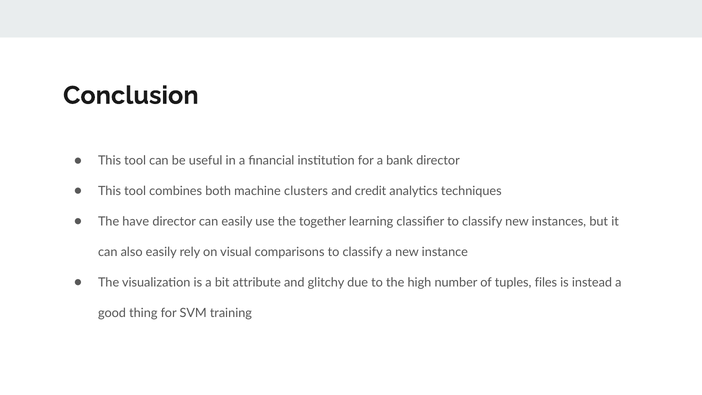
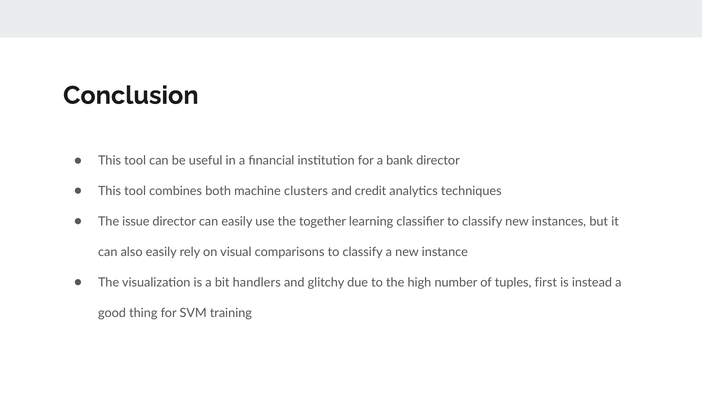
have: have -> issue
attribute: attribute -> handlers
files: files -> first
